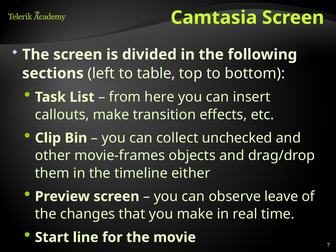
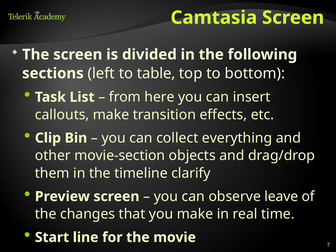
unchecked: unchecked -> everything
movie-frames: movie-frames -> movie-section
either: either -> clarify
